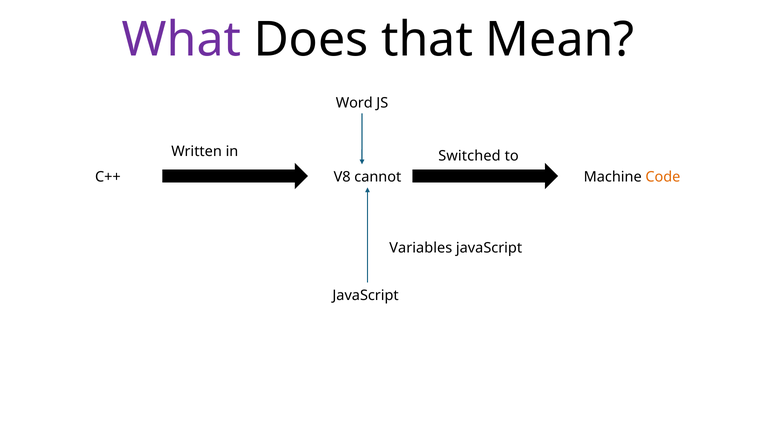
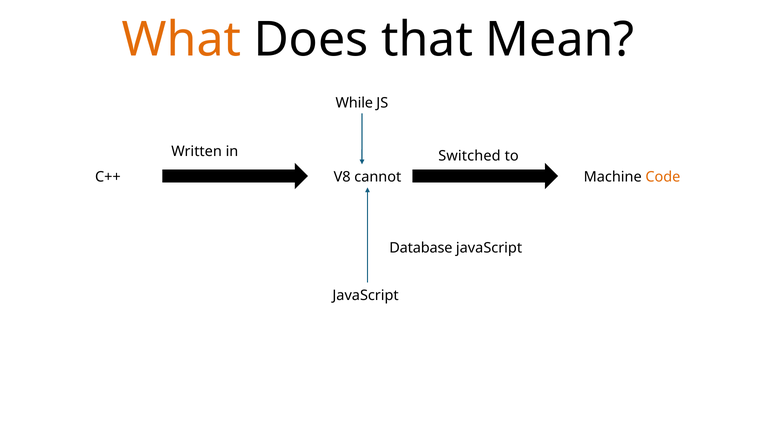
What colour: purple -> orange
Word: Word -> While
Variables: Variables -> Database
